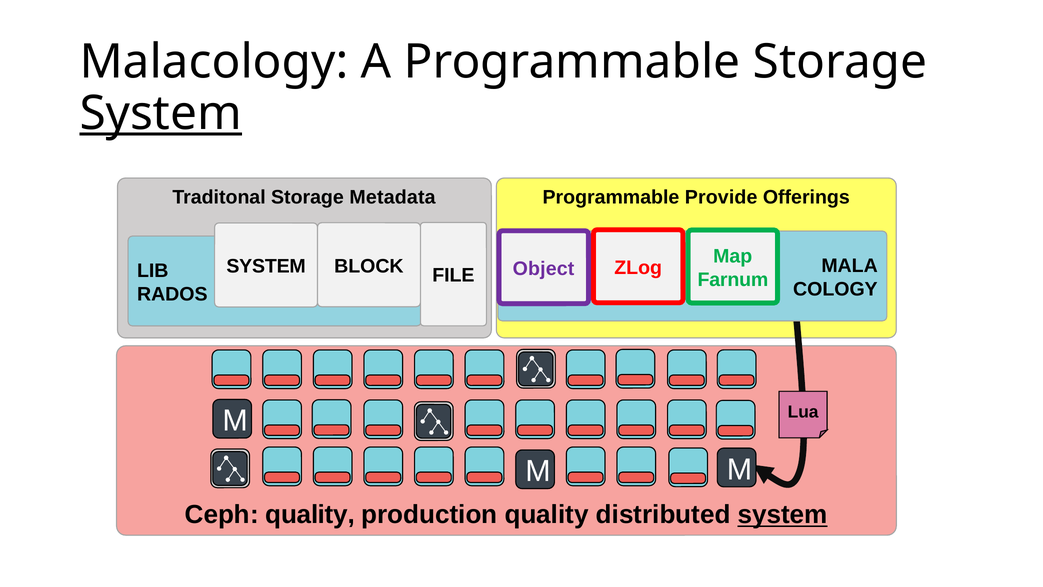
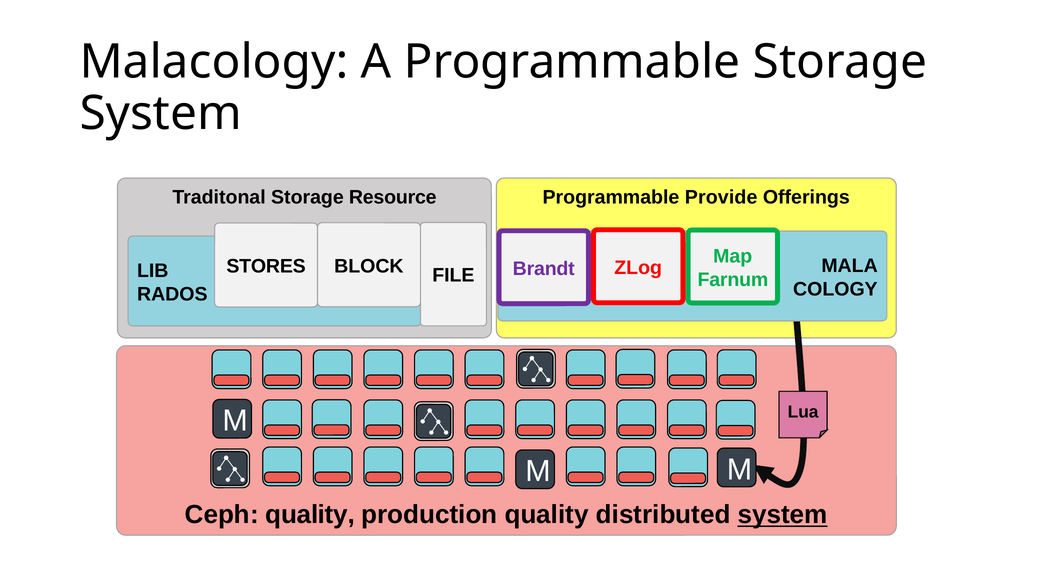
System at (161, 113) underline: present -> none
Metadata: Metadata -> Resource
SYSTEM at (266, 266): SYSTEM -> STORES
Object: Object -> Brandt
